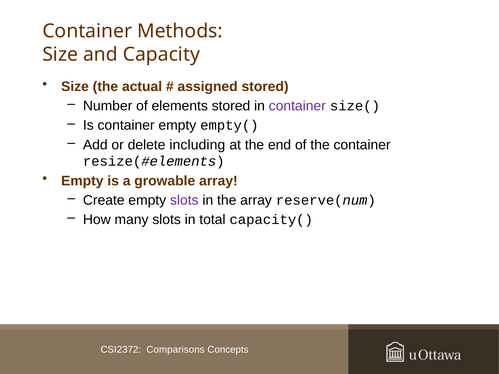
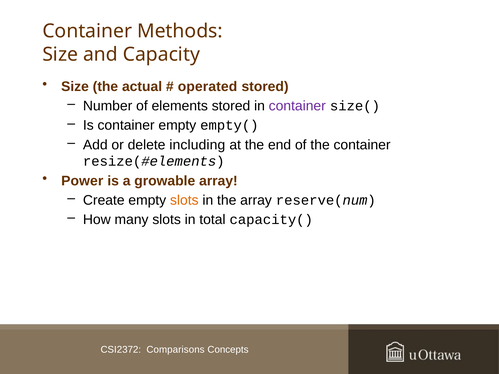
assigned: assigned -> operated
Empty at (82, 181): Empty -> Power
slots at (184, 200) colour: purple -> orange
